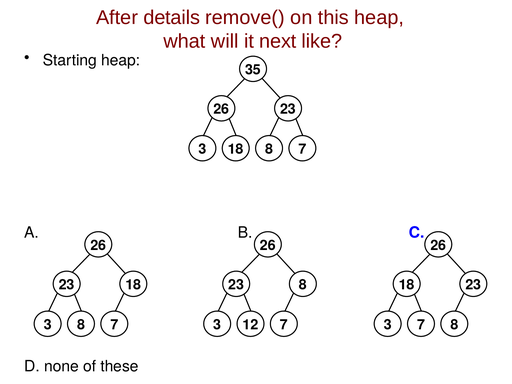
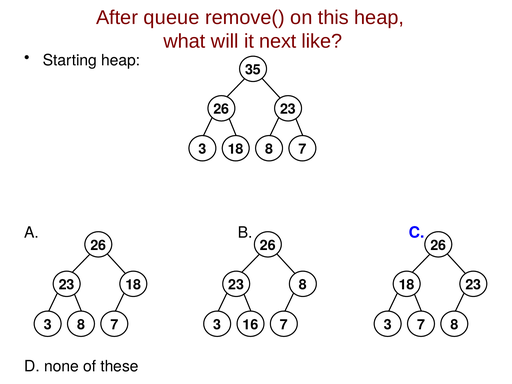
details: details -> queue
12: 12 -> 16
